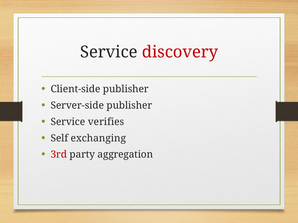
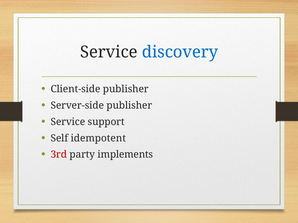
discovery colour: red -> blue
verifies: verifies -> support
exchanging: exchanging -> idempotent
aggregation: aggregation -> implements
